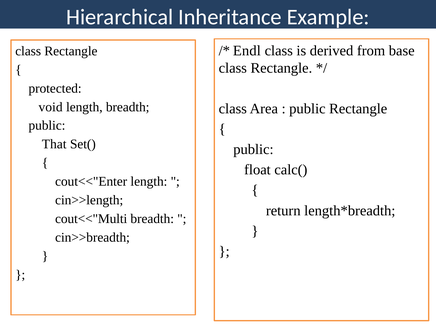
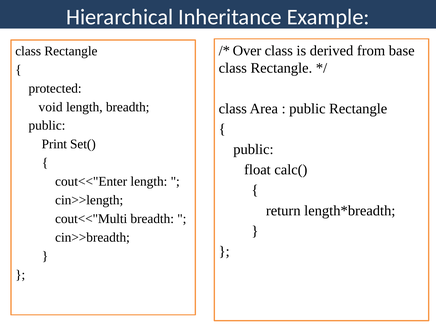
Endl: Endl -> Over
That: That -> Print
